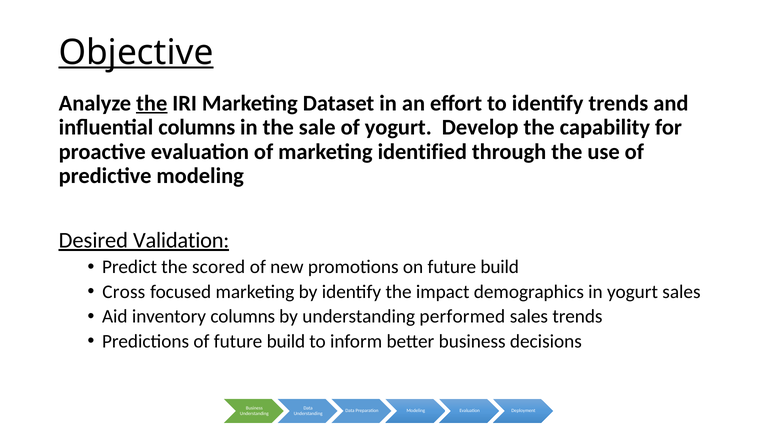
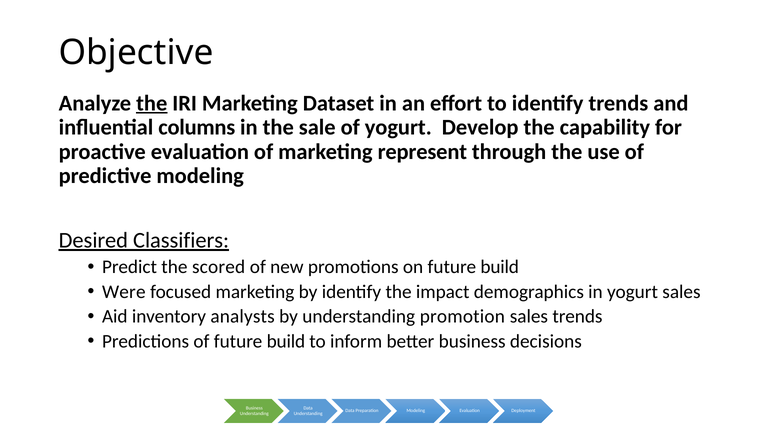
Objective underline: present -> none
identified: identified -> represent
Validation: Validation -> Classifiers
Cross: Cross -> Were
inventory columns: columns -> analysts
performed: performed -> promotion
